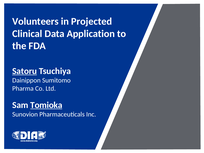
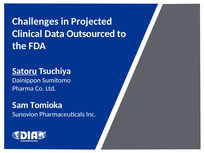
Volunteers: Volunteers -> Challenges
Application: Application -> Outsourced
Tomioka underline: present -> none
